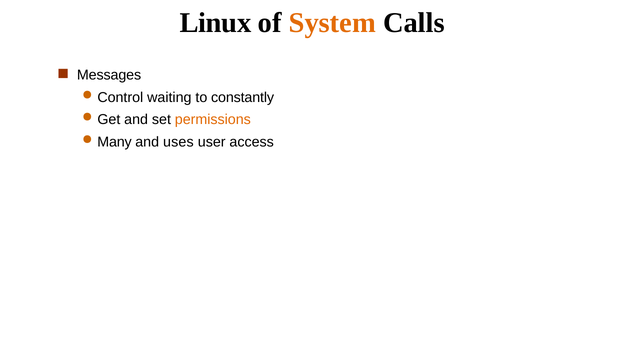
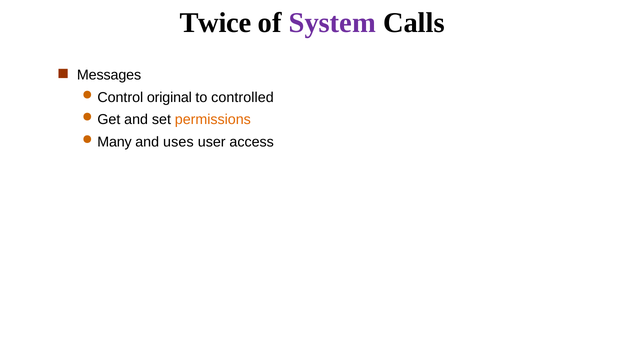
Linux: Linux -> Twice
System colour: orange -> purple
waiting: waiting -> original
constantly: constantly -> controlled
